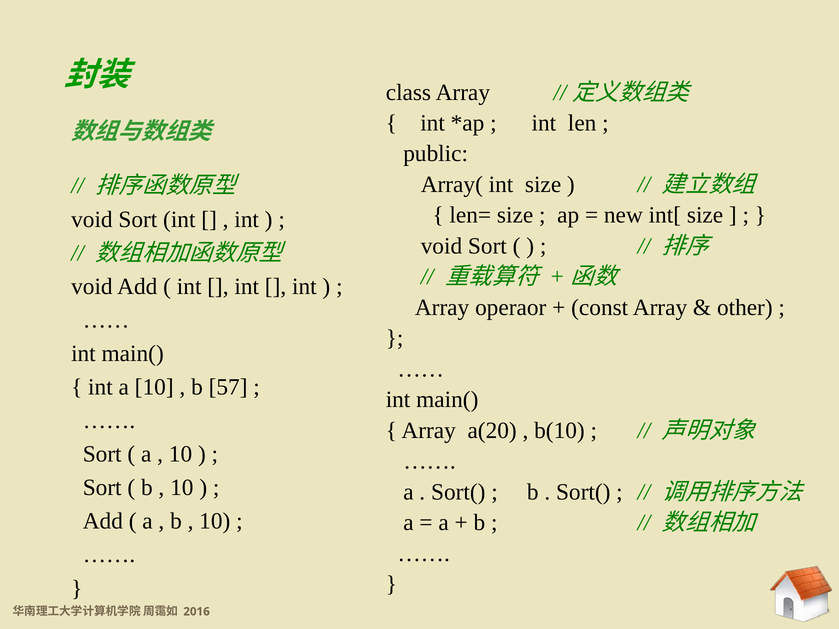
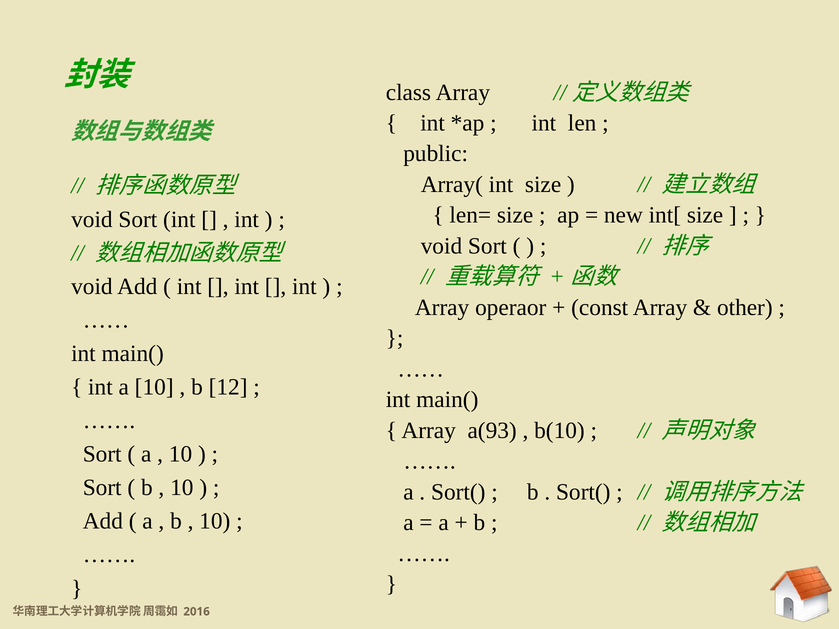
57: 57 -> 12
a(20: a(20 -> a(93
